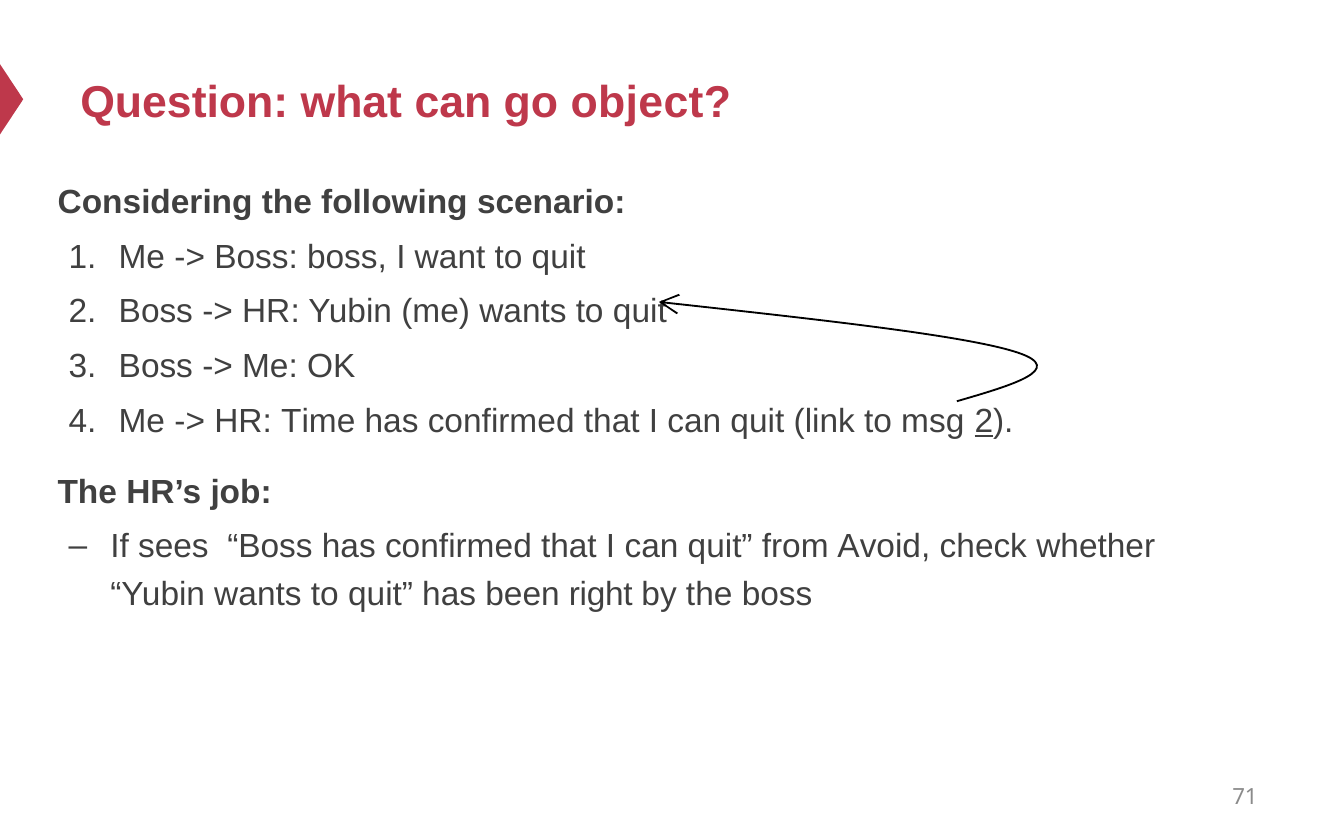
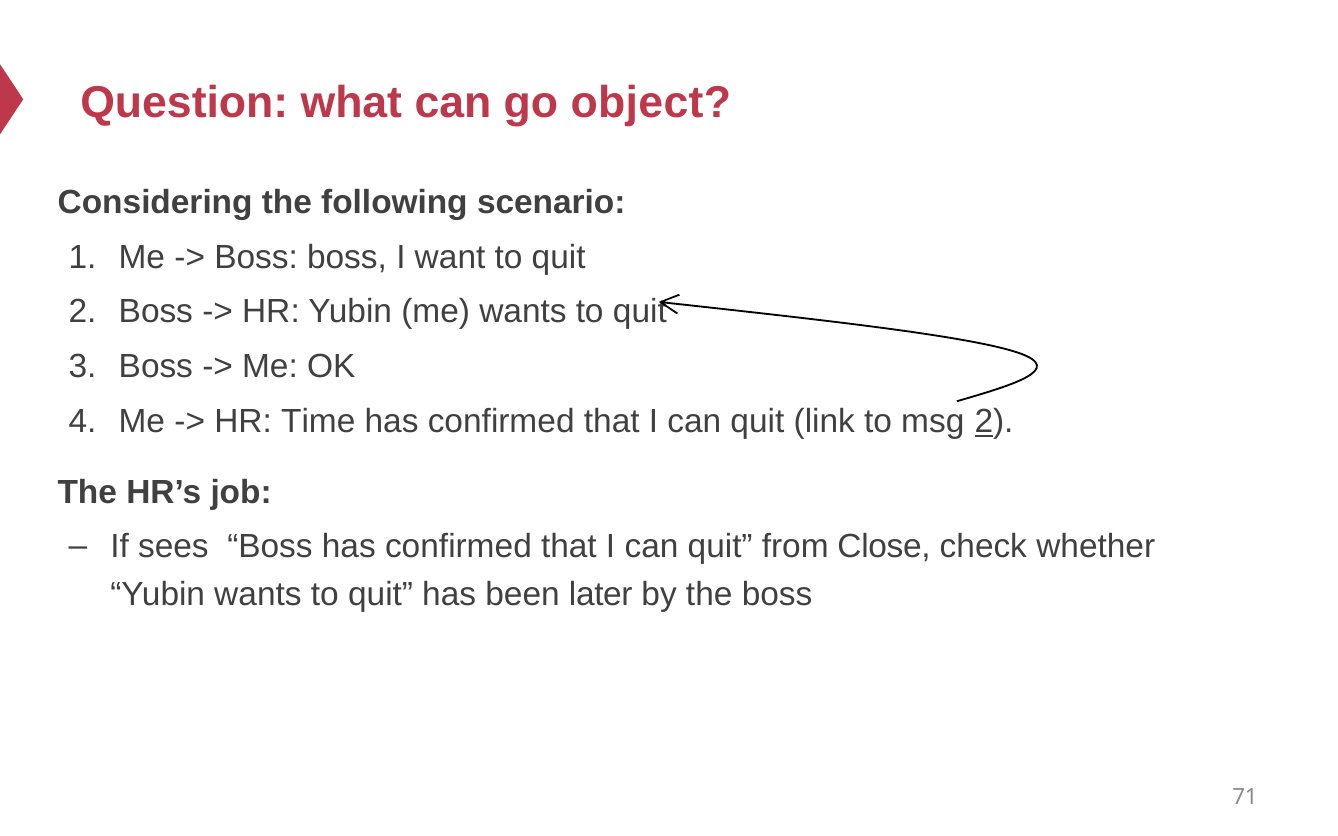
Avoid: Avoid -> Close
right: right -> later
